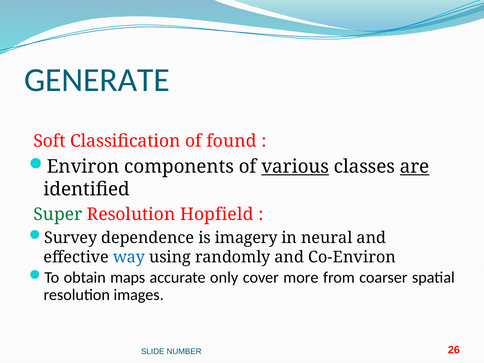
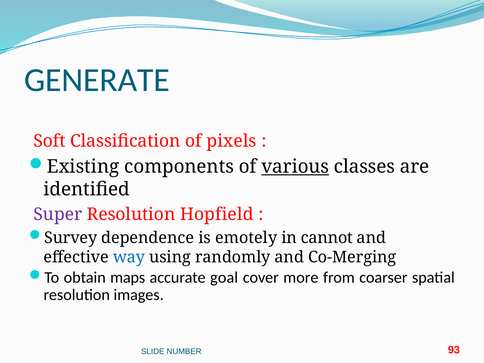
found: found -> pixels
Environ: Environ -> Existing
are underline: present -> none
Super colour: green -> purple
imagery: imagery -> emotely
neural: neural -> cannot
Co-Environ: Co-Environ -> Co-Merging
only: only -> goal
26: 26 -> 93
